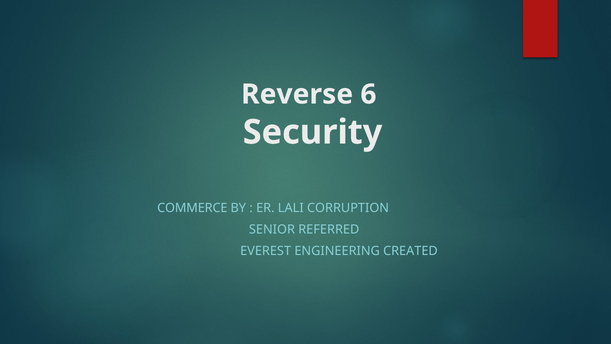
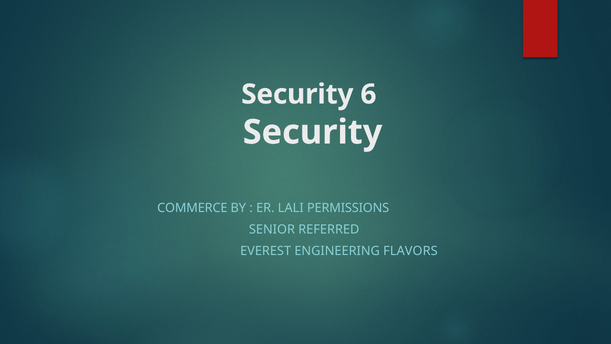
Reverse at (297, 94): Reverse -> Security
CORRUPTION: CORRUPTION -> PERMISSIONS
CREATED: CREATED -> FLAVORS
